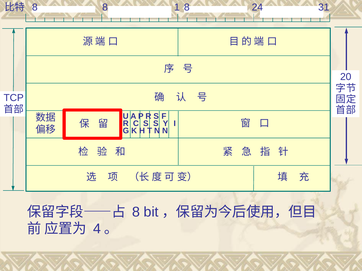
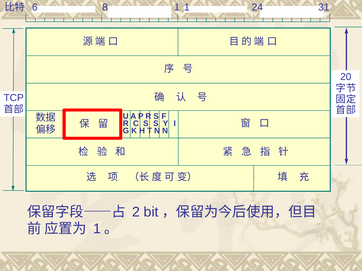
8 at (35, 7): 8 -> 6
8 at (187, 7): 8 -> 1
8 at (136, 212): 8 -> 2
4 at (97, 229): 4 -> 1
